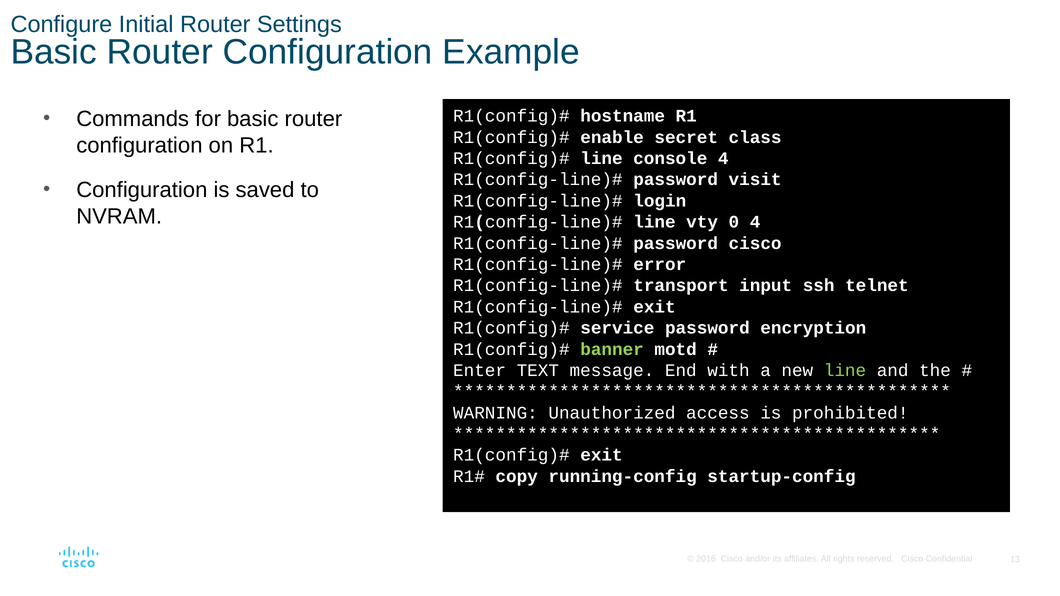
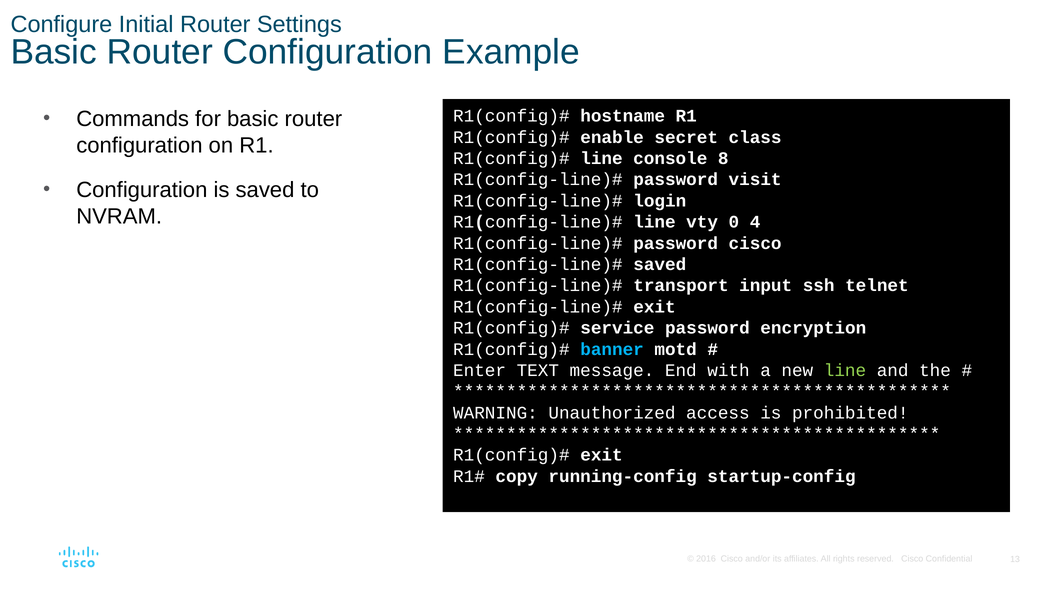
console 4: 4 -> 8
error at (660, 265): error -> saved
banner colour: light green -> light blue
